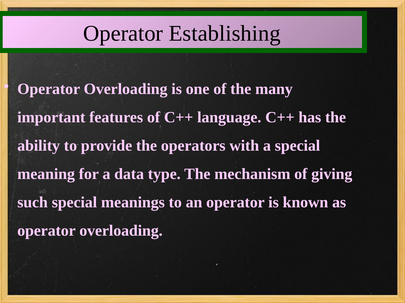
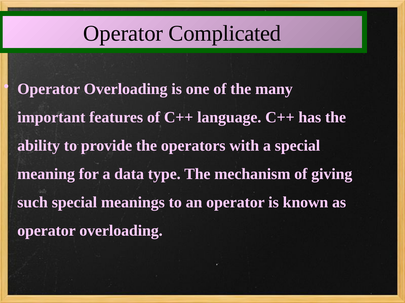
Establishing: Establishing -> Complicated
